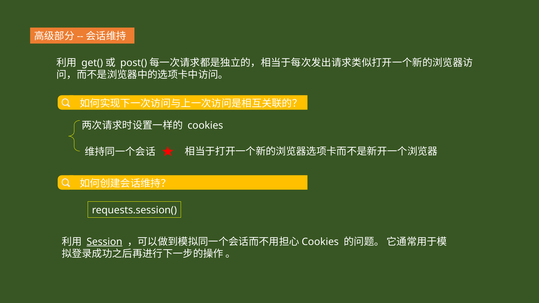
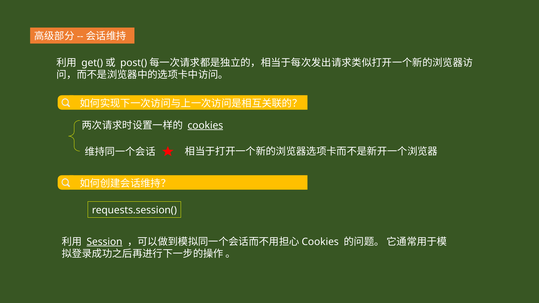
cookies underline: none -> present
